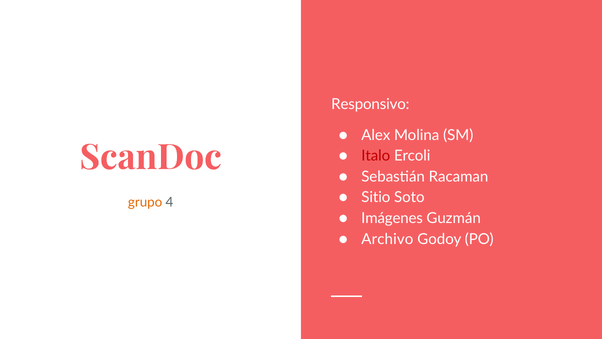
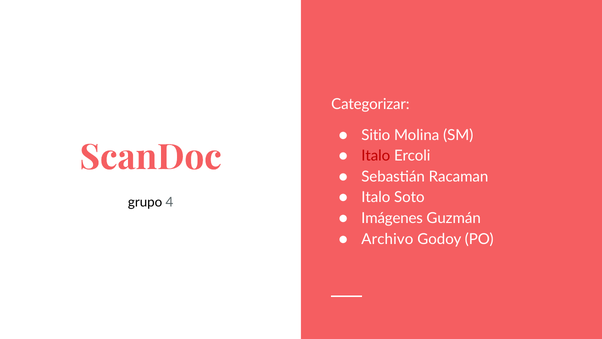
Responsivo: Responsivo -> Categorizar
Alex: Alex -> Sitio
Sitio at (376, 197): Sitio -> Italo
grupo colour: orange -> black
